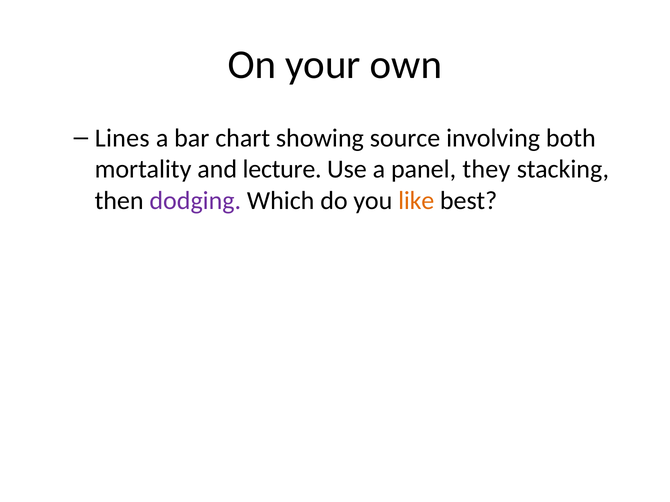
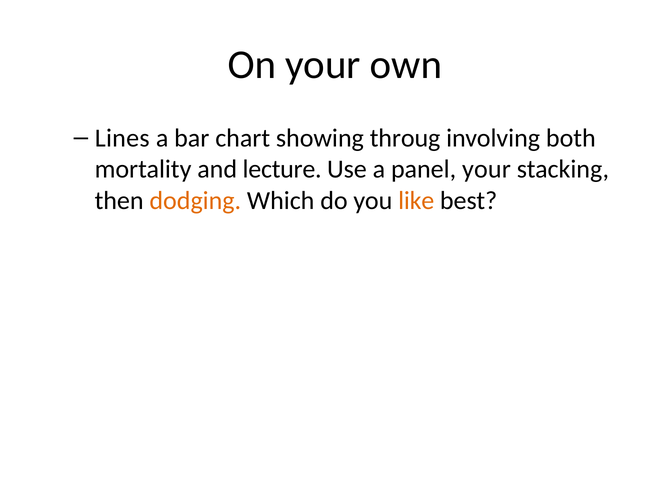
source: source -> throug
panel they: they -> your
dodging colour: purple -> orange
